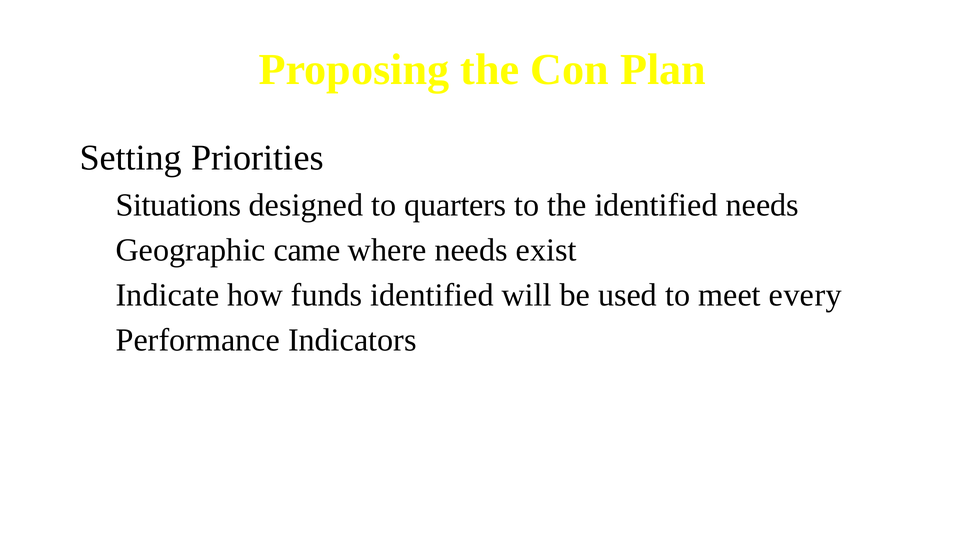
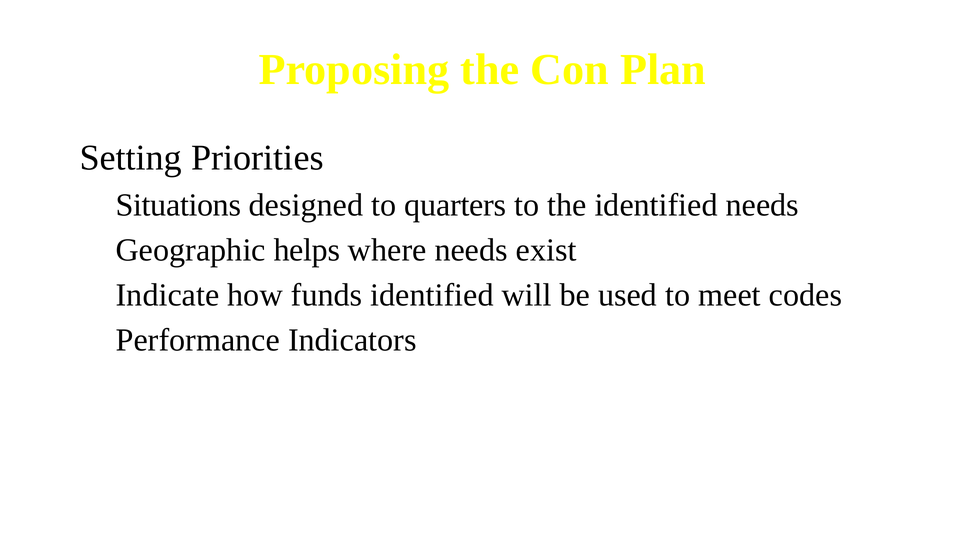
came: came -> helps
every: every -> codes
